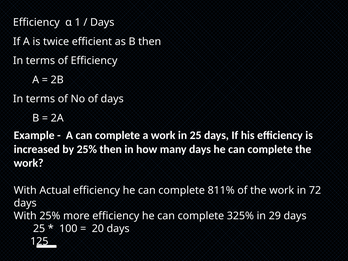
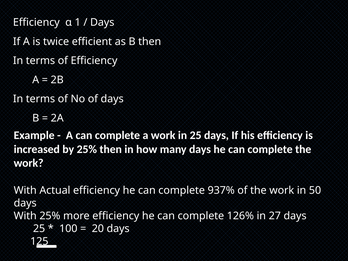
811%: 811% -> 937%
72: 72 -> 50
325%: 325% -> 126%
29: 29 -> 27
